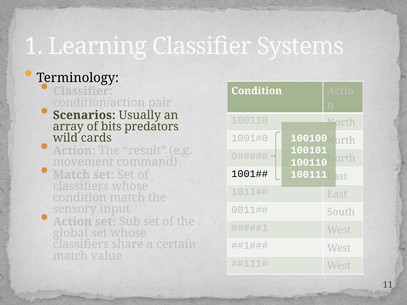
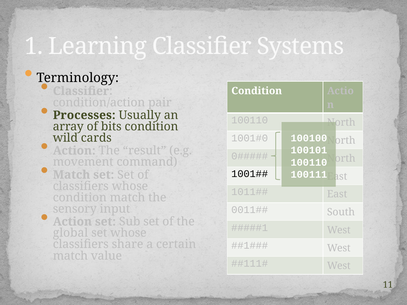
Scenarios: Scenarios -> Processes
bits predators: predators -> condition
